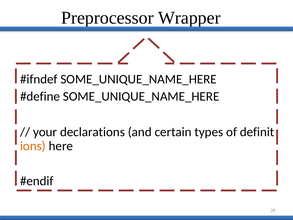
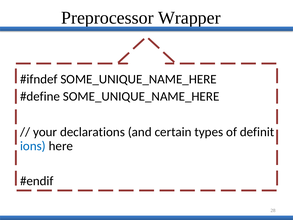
ions colour: orange -> blue
